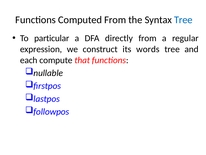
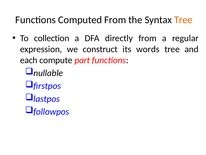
Tree at (183, 20) colour: blue -> orange
particular: particular -> collection
that: that -> part
